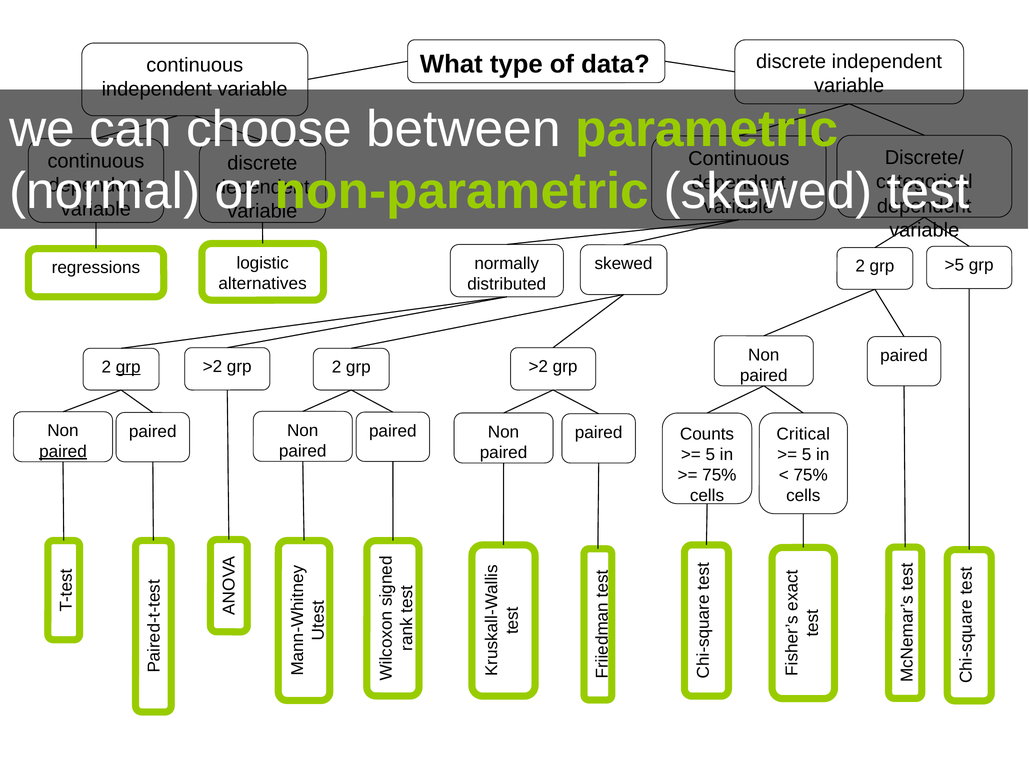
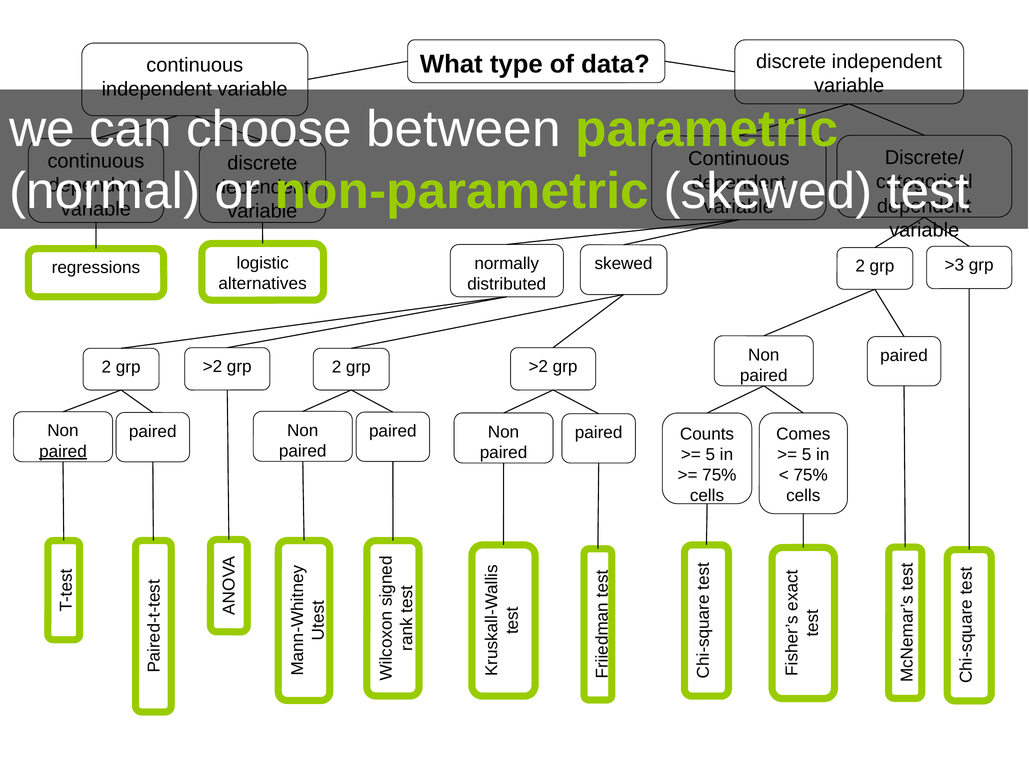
>5: >5 -> >3
grp at (128, 367) underline: present -> none
Critical: Critical -> Comes
